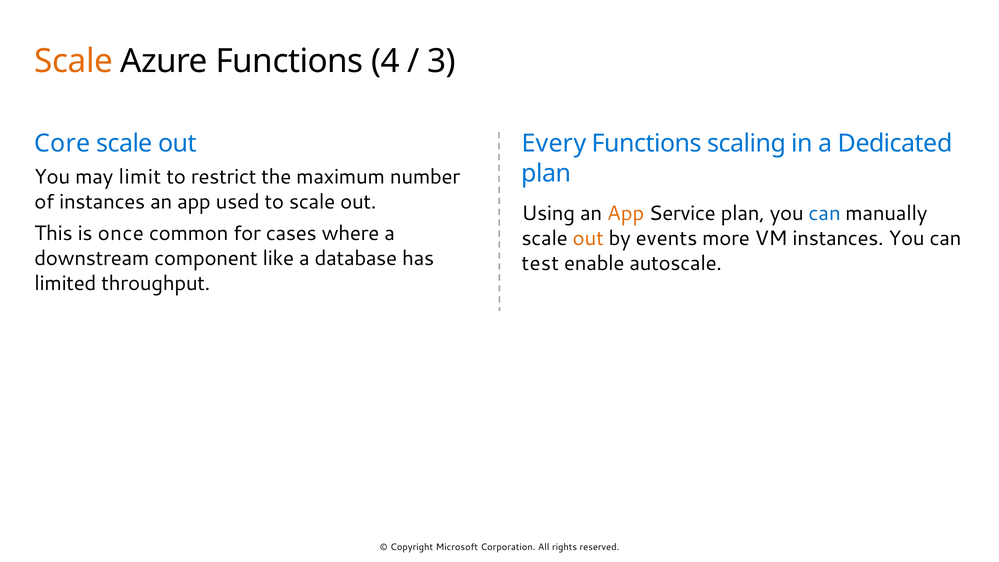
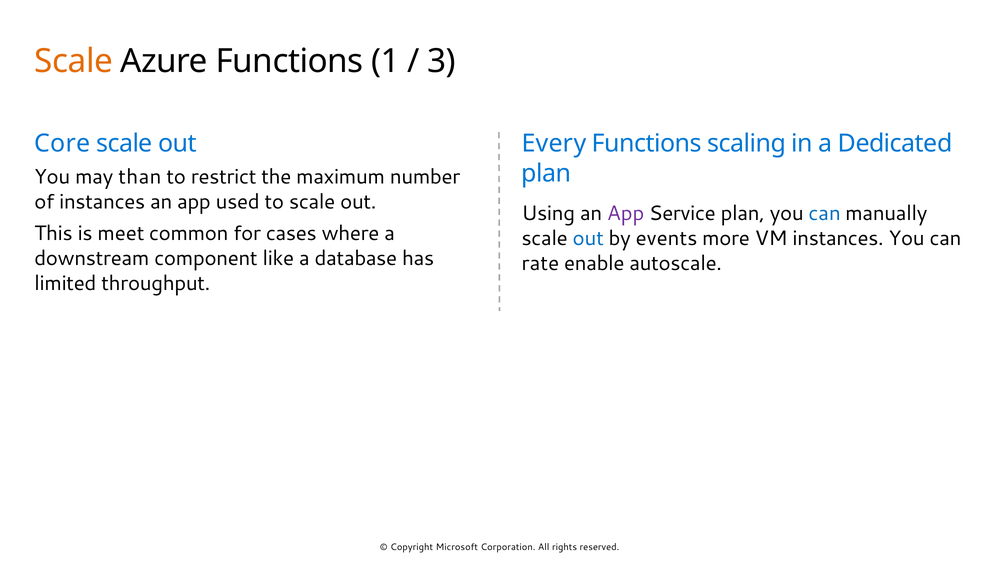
4: 4 -> 1
limit: limit -> than
App at (626, 213) colour: orange -> purple
once: once -> meet
out at (588, 238) colour: orange -> blue
test: test -> rate
